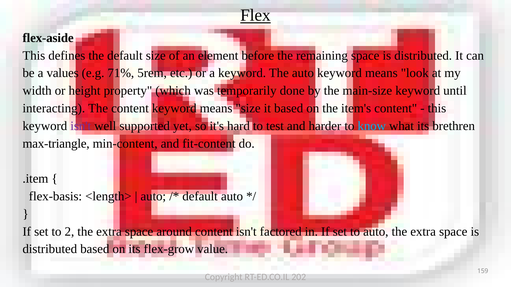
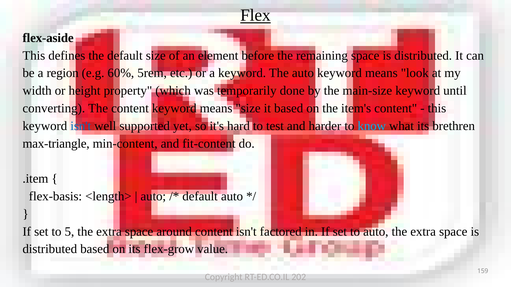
values: values -> region
71%: 71% -> 60%
interacting: interacting -> converting
isn't at (81, 126) colour: purple -> blue
2: 2 -> 5
